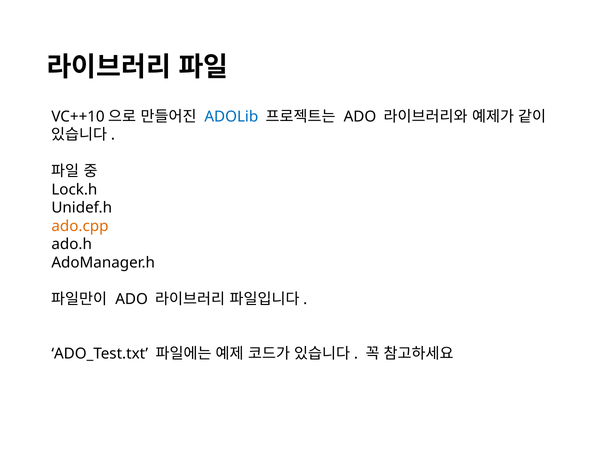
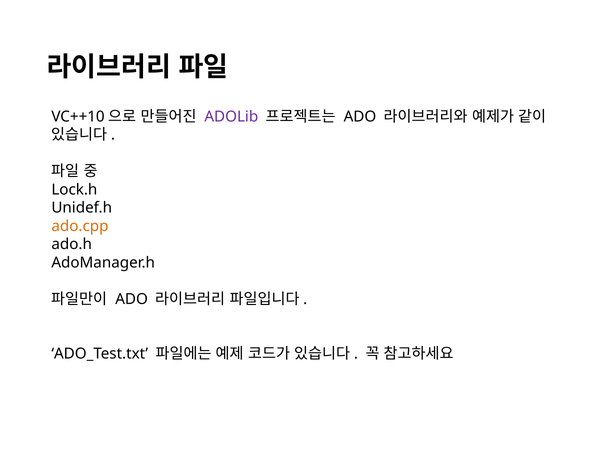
ADOLib colour: blue -> purple
